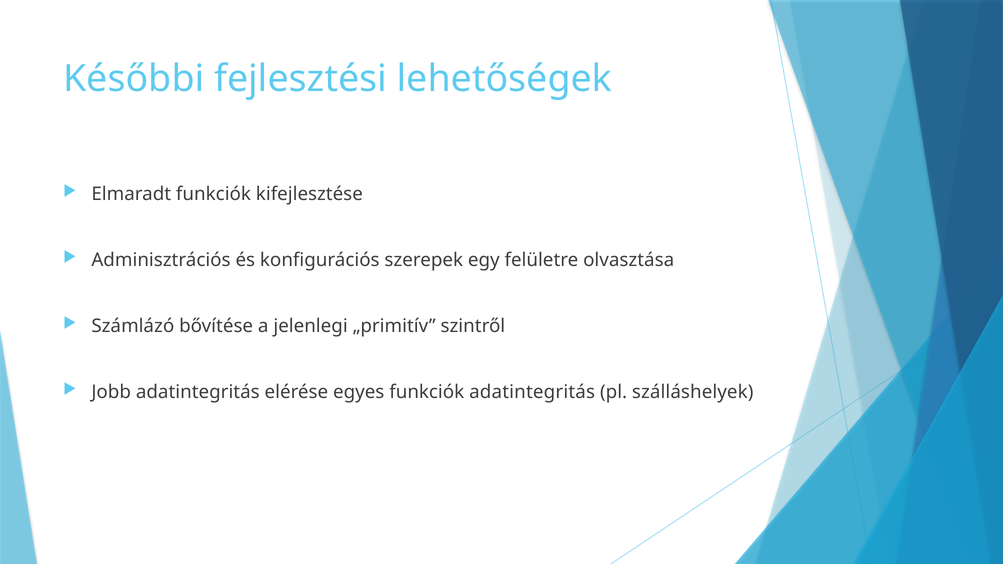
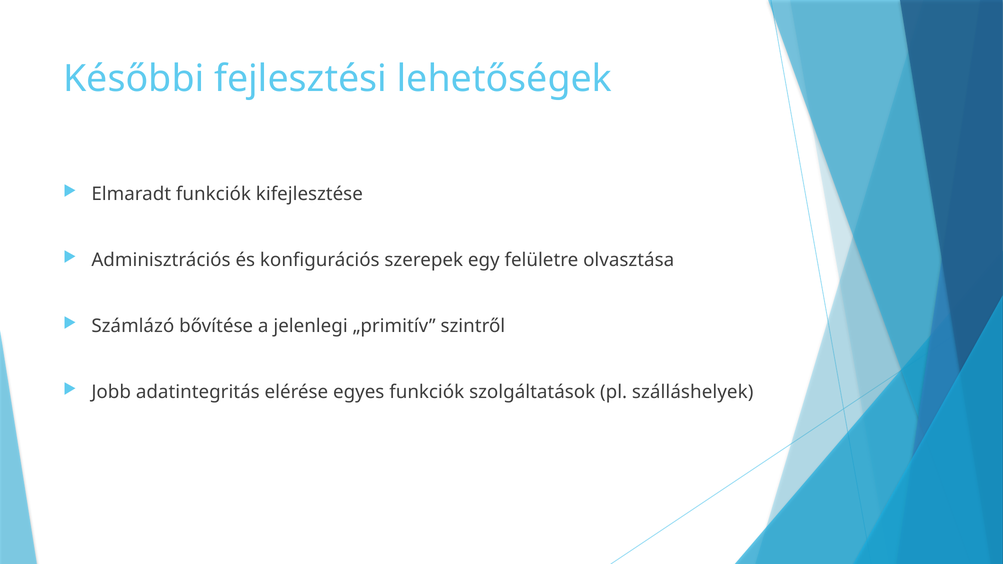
funkciók adatintegritás: adatintegritás -> szolgáltatások
